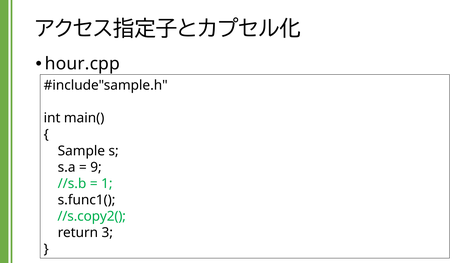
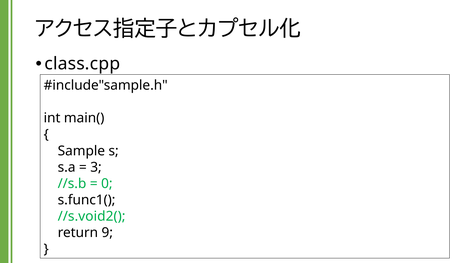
hour.cpp: hour.cpp -> class.cpp
9: 9 -> 3
1: 1 -> 0
//s.copy2(: //s.copy2( -> //s.void2(
3: 3 -> 9
